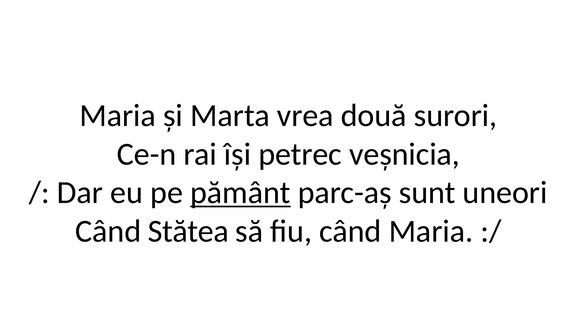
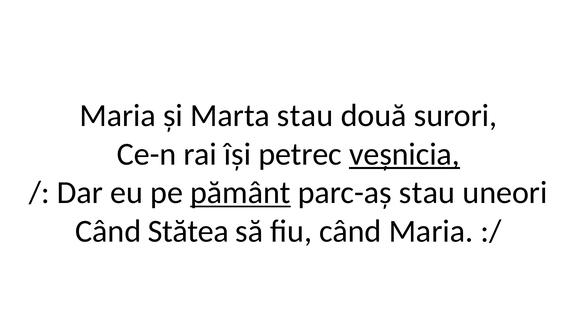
Marta vrea: vrea -> stau
veșnicia underline: none -> present
parc-aș sunt: sunt -> stau
